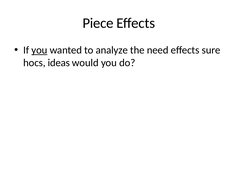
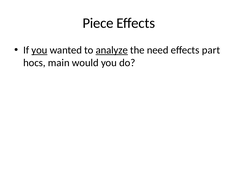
analyze underline: none -> present
sure: sure -> part
ideas: ideas -> main
